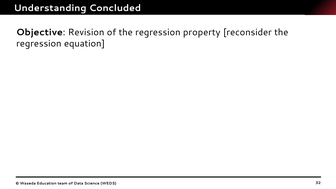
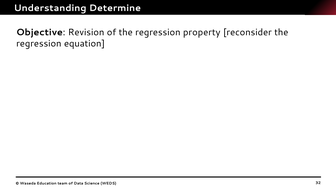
Concluded: Concluded -> Determine
